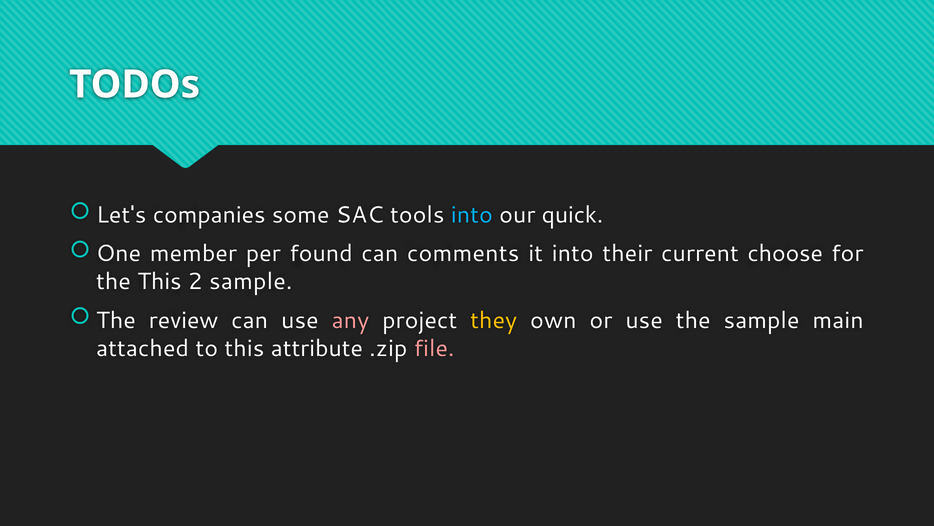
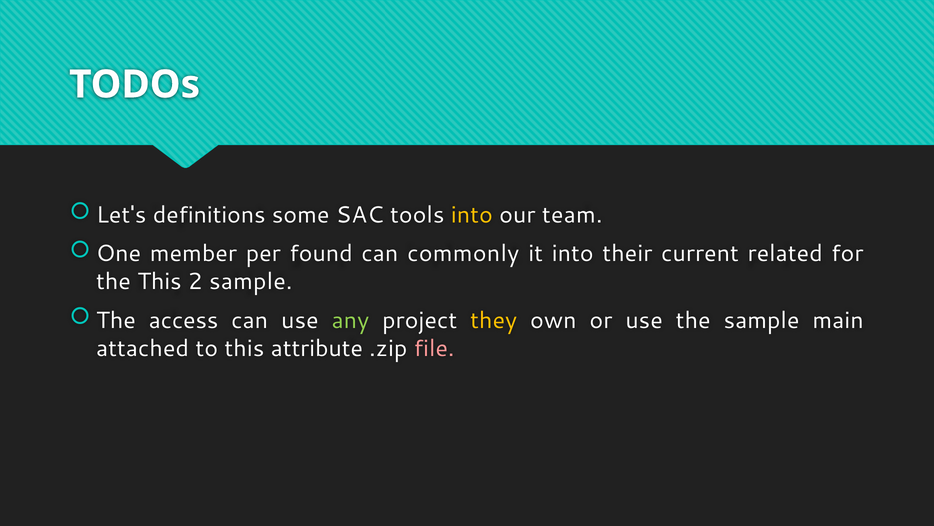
companies: companies -> definitions
into at (472, 215) colour: light blue -> yellow
quick: quick -> team
comments: comments -> commonly
choose: choose -> related
review: review -> access
any colour: pink -> light green
